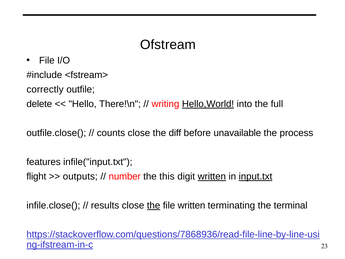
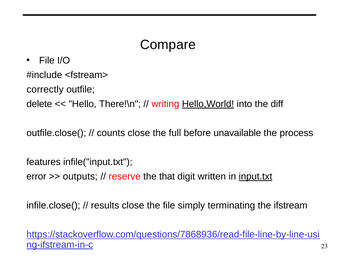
Ofstream: Ofstream -> Compare
full: full -> diff
diff: diff -> full
flight: flight -> error
number: number -> reserve
this: this -> that
written at (212, 176) underline: present -> none
the at (154, 205) underline: present -> none
file written: written -> simply
terminal: terminal -> ifstream
